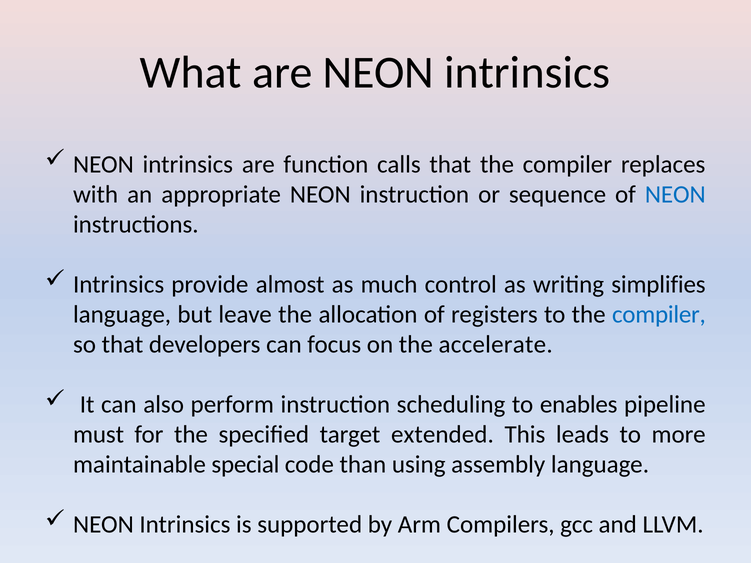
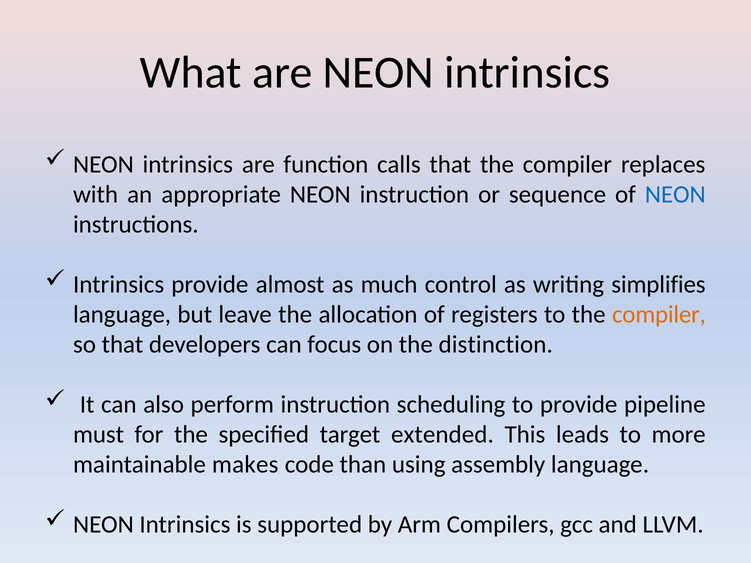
compiler at (659, 315) colour: blue -> orange
accelerate: accelerate -> distinction
to enables: enables -> provide
special: special -> makes
